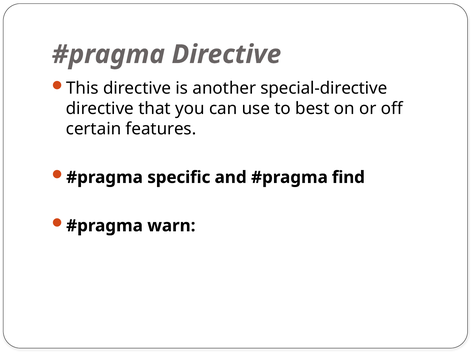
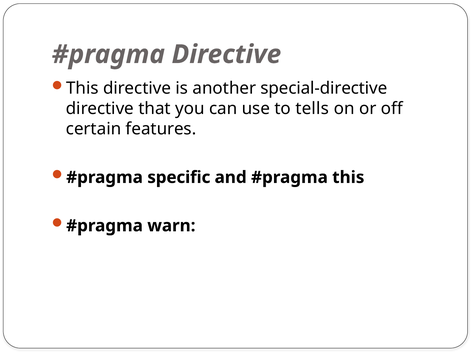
best: best -> tells
find at (348, 177): find -> this
